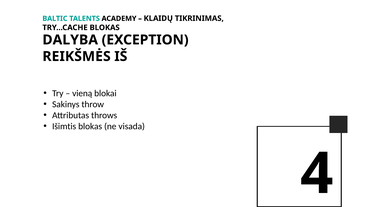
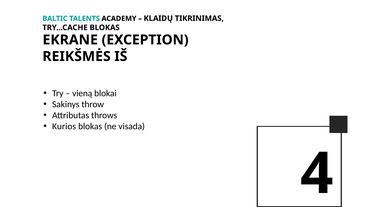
DALYBA: DALYBA -> EKRANE
Išimtis: Išimtis -> Kurios
